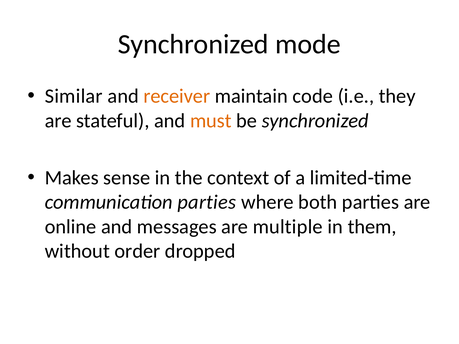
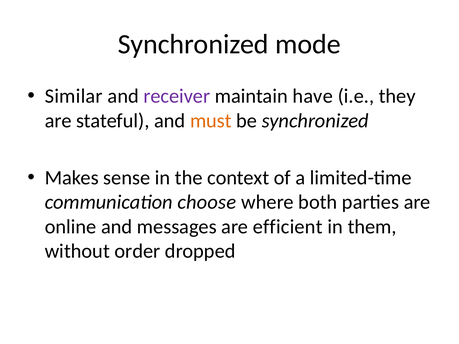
receiver colour: orange -> purple
code: code -> have
communication parties: parties -> choose
multiple: multiple -> efficient
